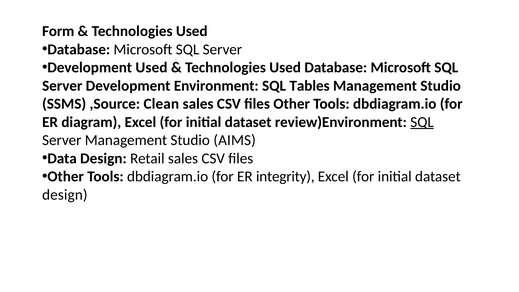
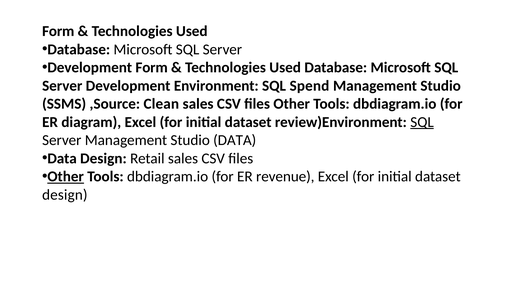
Development Used: Used -> Form
Tables: Tables -> Spend
Studio AIMS: AIMS -> DATA
Other at (66, 177) underline: none -> present
integrity: integrity -> revenue
